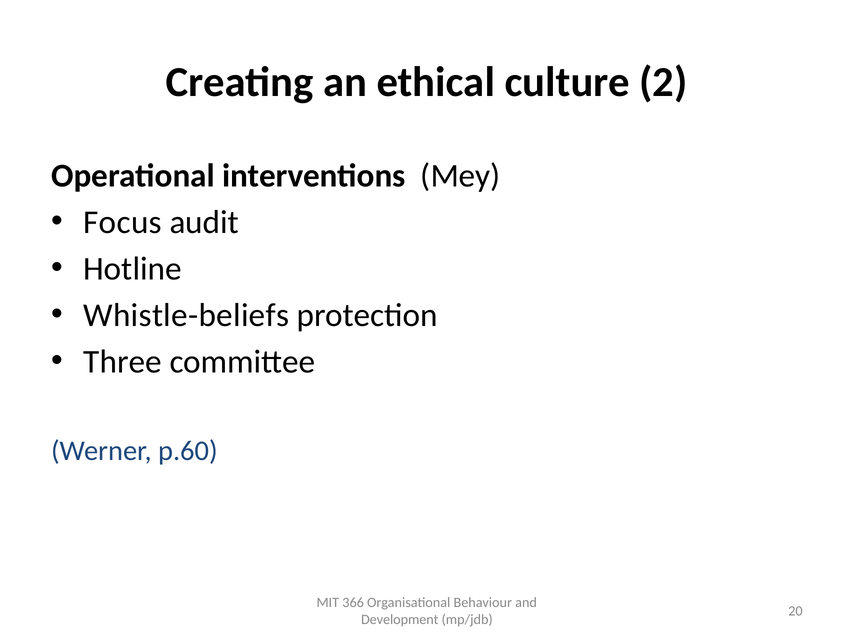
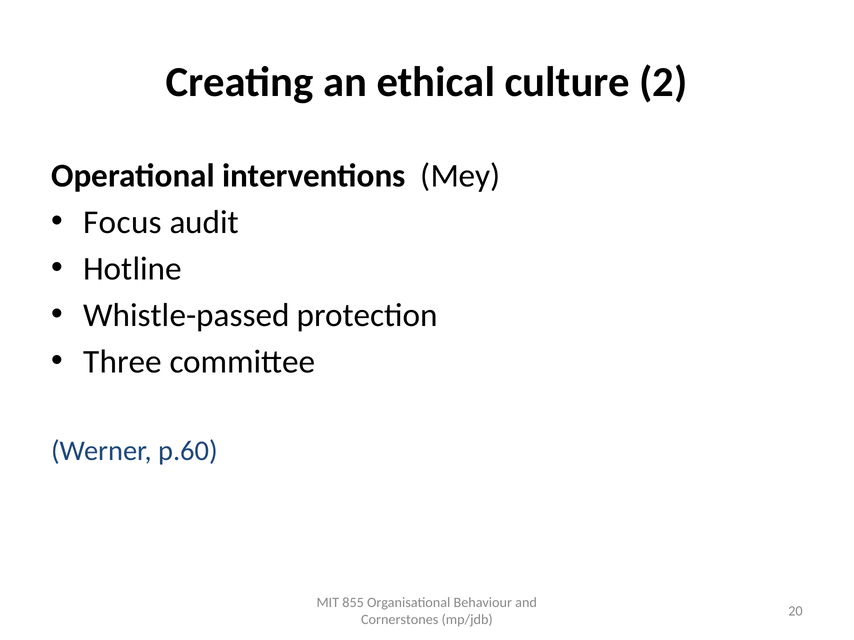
Whistle-beliefs: Whistle-beliefs -> Whistle-passed
366: 366 -> 855
Development: Development -> Cornerstones
